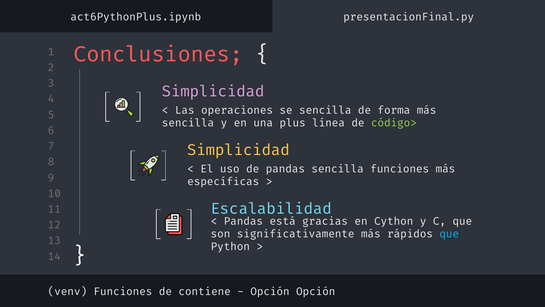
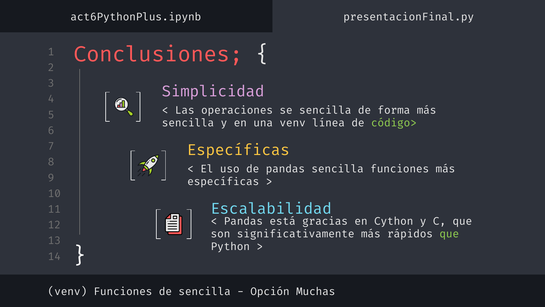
una plus: plus -> venv
Simplicidad at (239, 150): Simplicidad -> Específicas
que at (449, 234) colour: light blue -> light green
de contiene: contiene -> sencilla
Opción Opción: Opción -> Muchas
